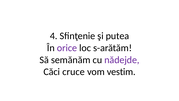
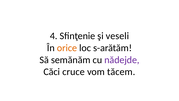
putea: putea -> veseli
orice colour: purple -> orange
vestim: vestim -> tăcem
